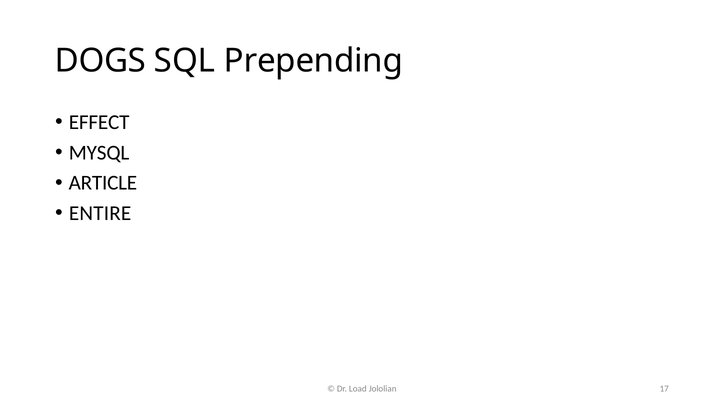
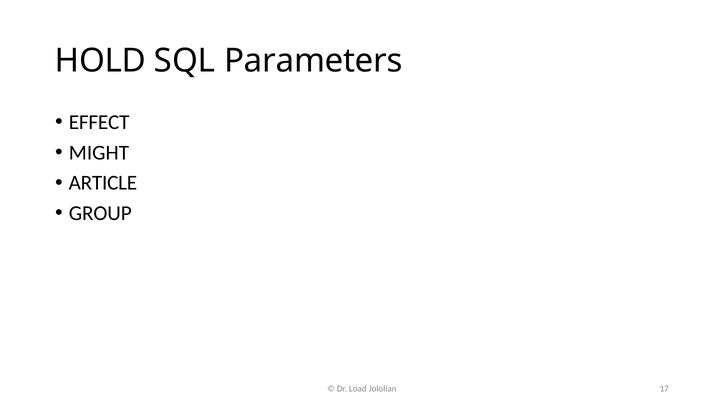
DOGS: DOGS -> HOLD
Prepending: Prepending -> Parameters
MYSQL: MYSQL -> MIGHT
ENTIRE: ENTIRE -> GROUP
